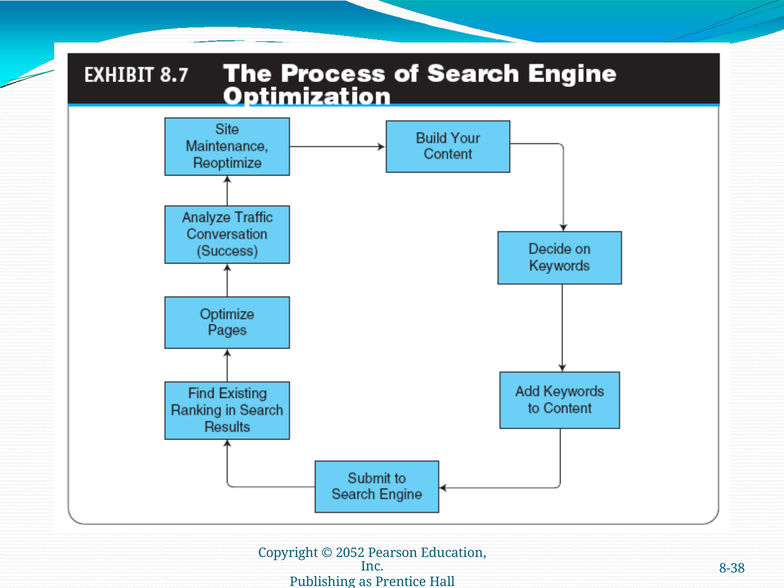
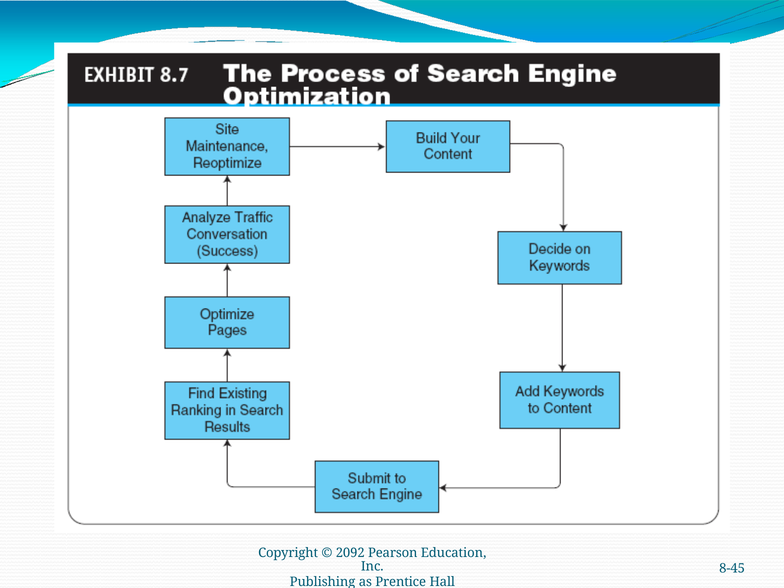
2052: 2052 -> 2092
8-38: 8-38 -> 8-45
